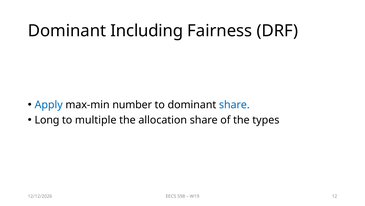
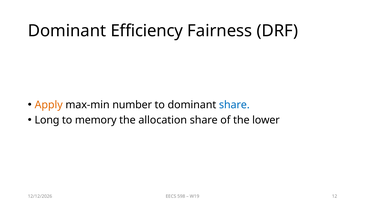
Including: Including -> Efficiency
Apply colour: blue -> orange
multiple: multiple -> memory
types: types -> lower
